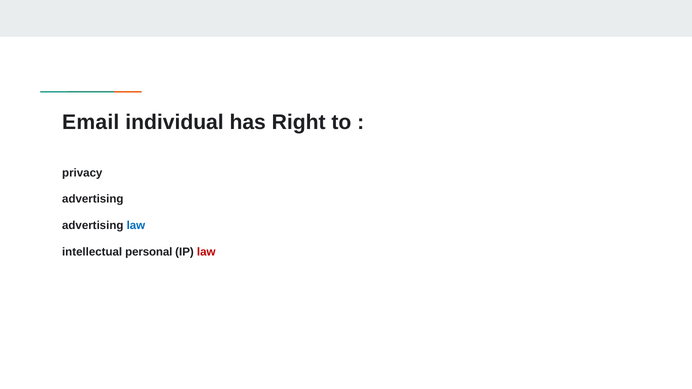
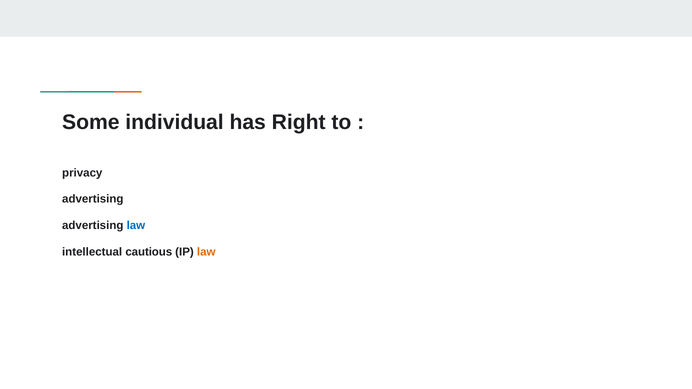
Email: Email -> Some
personal: personal -> cautious
law at (206, 252) colour: red -> orange
